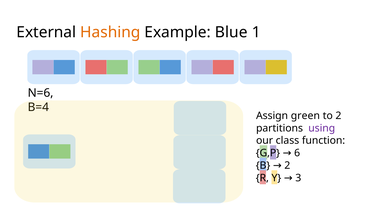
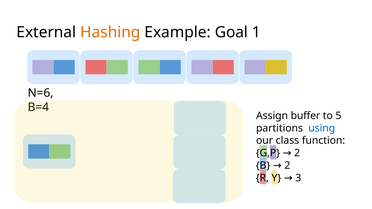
Blue: Blue -> Goal
green: green -> buffer
to 2: 2 -> 5
using colour: purple -> blue
G,P 6: 6 -> 2
